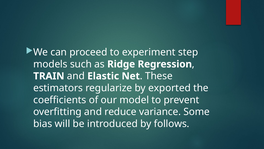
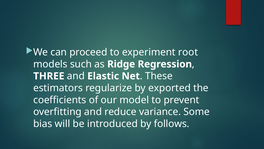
step: step -> root
TRAIN: TRAIN -> THREE
